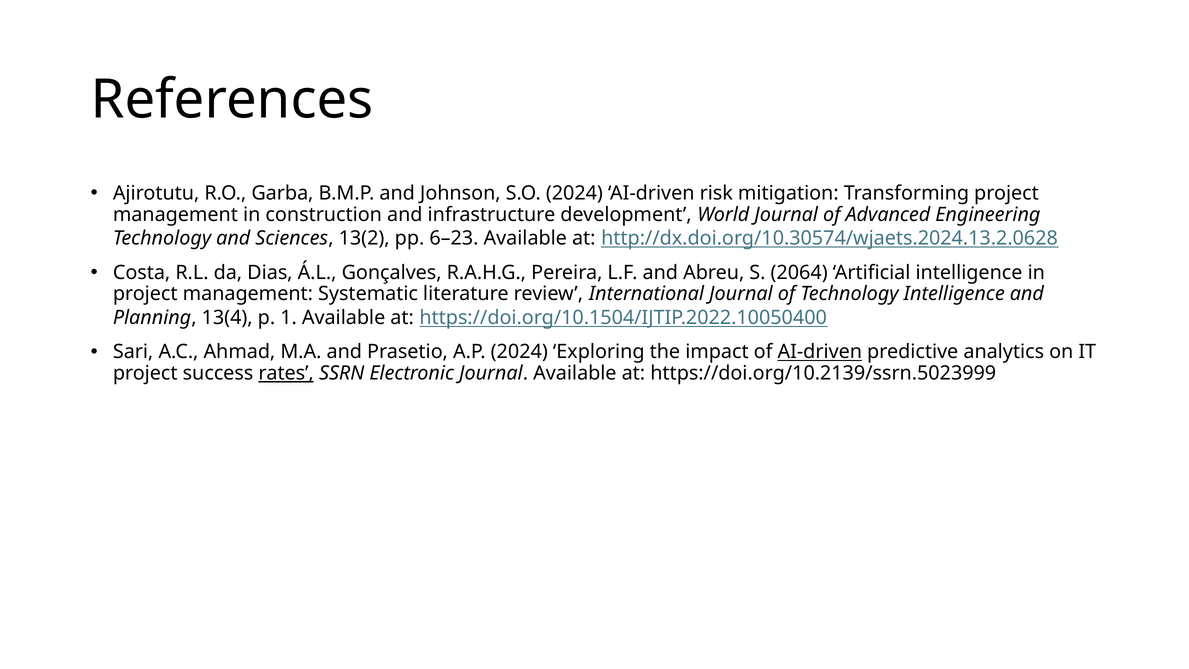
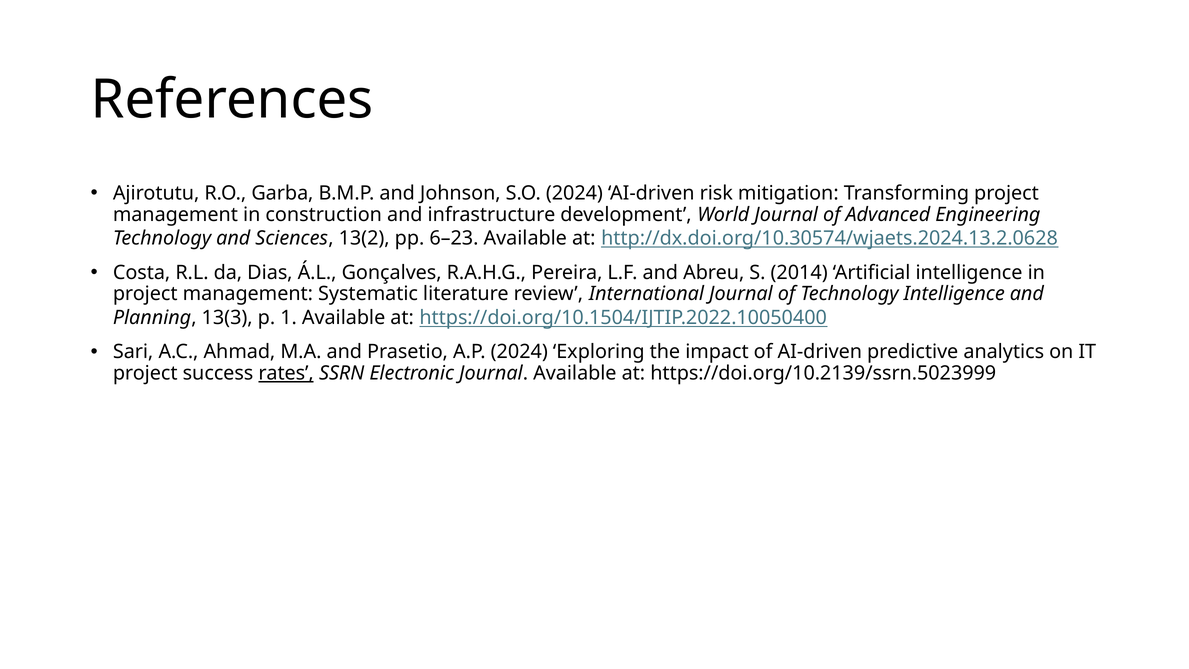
2064: 2064 -> 2014
13(4: 13(4 -> 13(3
AI-driven at (820, 352) underline: present -> none
